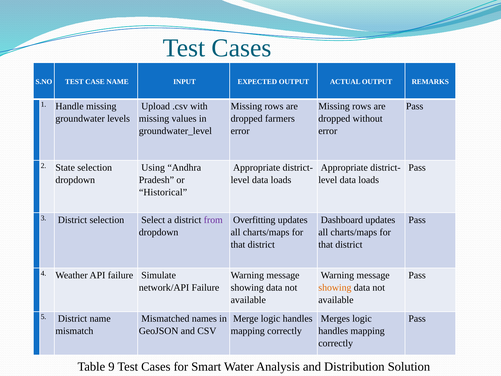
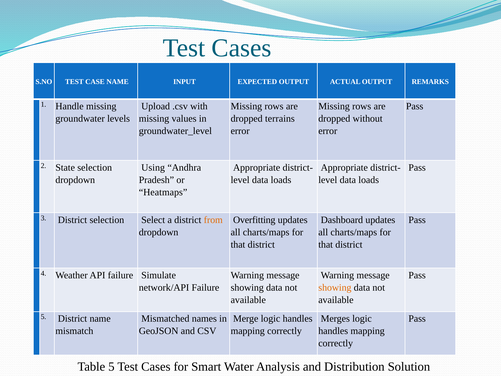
farmers: farmers -> terrains
Historical: Historical -> Heatmaps
from colour: purple -> orange
Table 9: 9 -> 5
